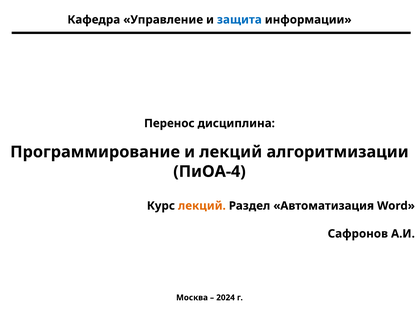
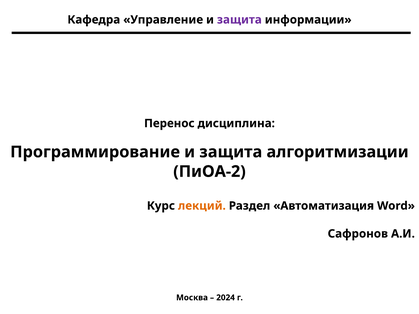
защита at (239, 20) colour: blue -> purple
Программирование и лекций: лекций -> защита
ПиОА-4: ПиОА-4 -> ПиОА-2
